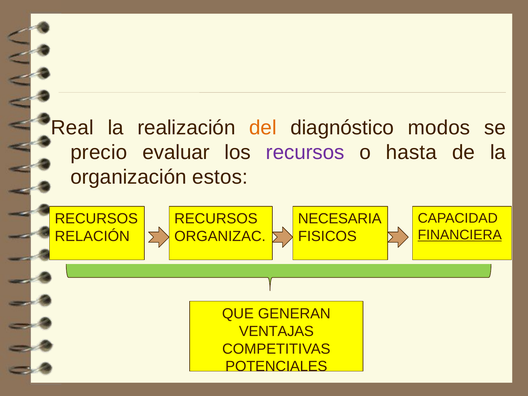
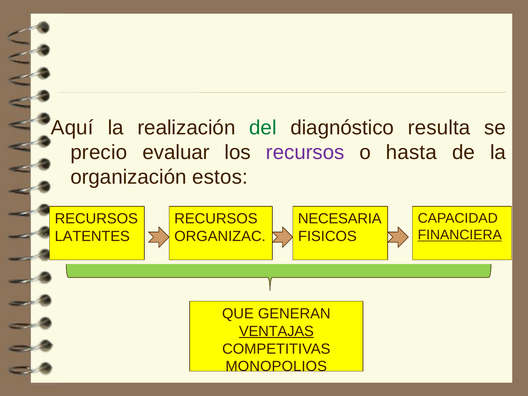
Real: Real -> Aquí
del colour: orange -> green
modos: modos -> resulta
RELACIÓN: RELACIÓN -> LATENTES
VENTAJAS underline: none -> present
POTENCIALES: POTENCIALES -> MONOPOLIOS
